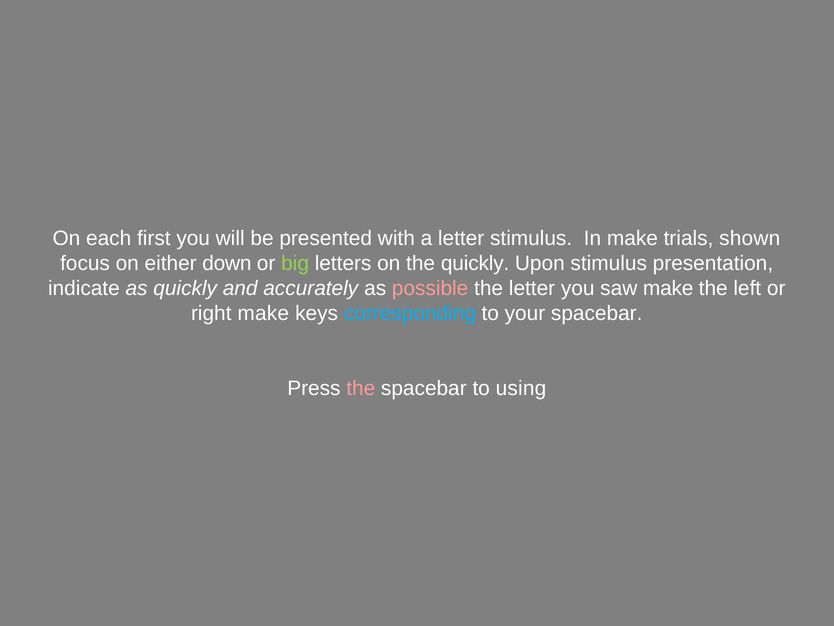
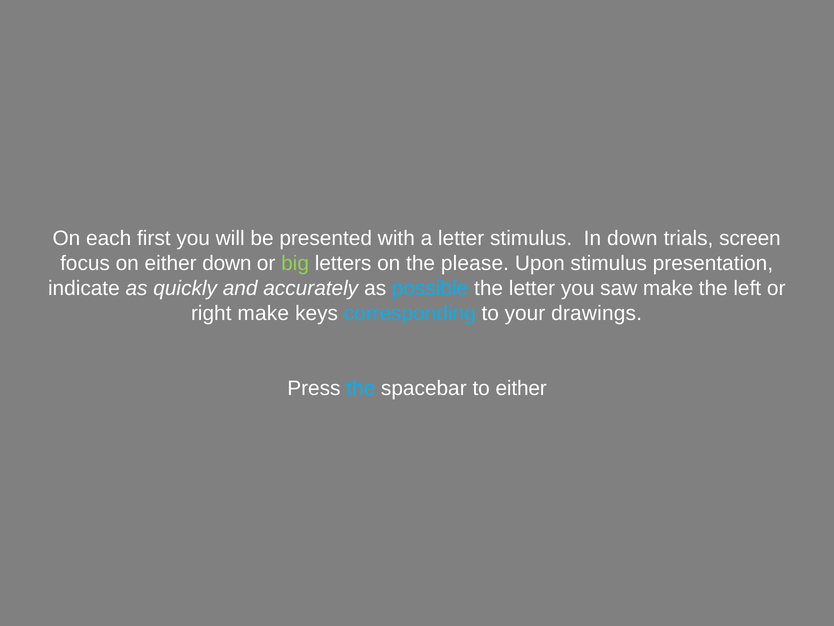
In make: make -> down
shown: shown -> screen
the quickly: quickly -> please
possible colour: pink -> light blue
your spacebar: spacebar -> drawings
the at (361, 388) colour: pink -> light blue
to using: using -> either
